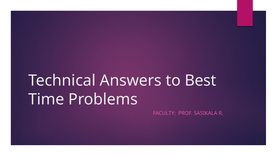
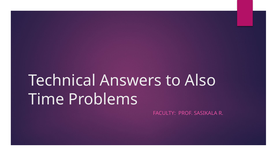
Best: Best -> Also
